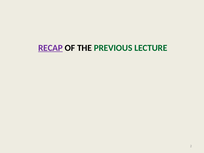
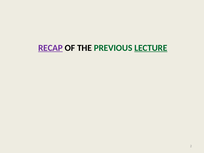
LECTURE underline: none -> present
